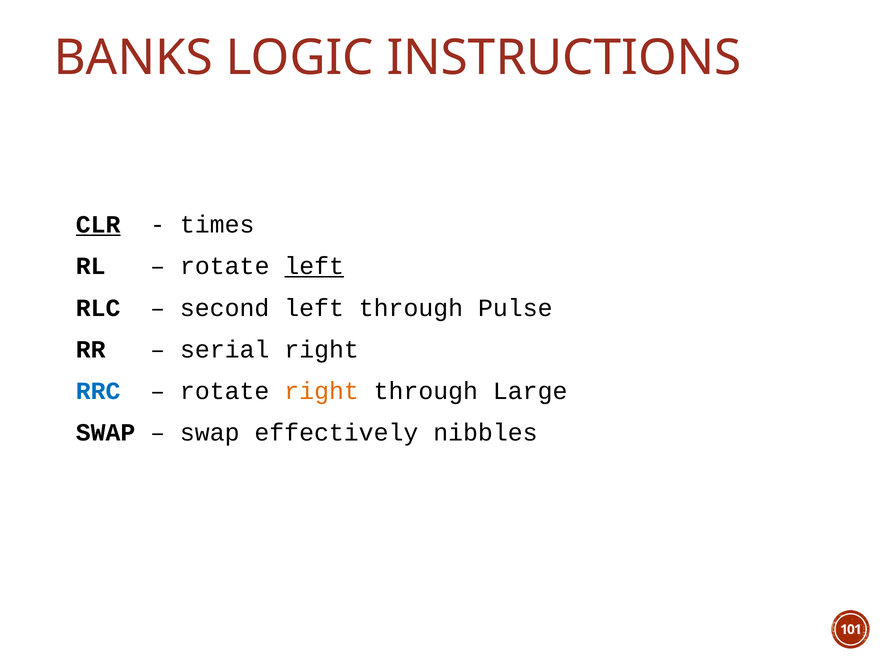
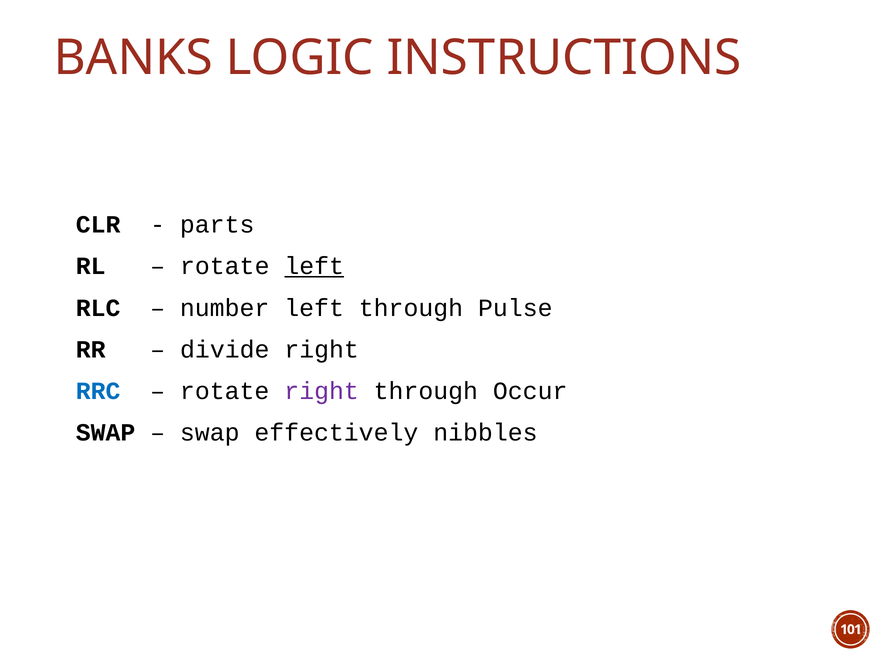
CLR underline: present -> none
times: times -> parts
second: second -> number
serial: serial -> divide
right at (322, 391) colour: orange -> purple
Large: Large -> Occur
